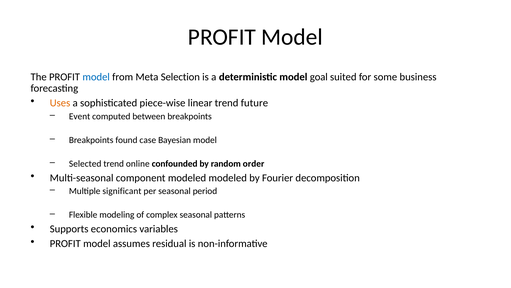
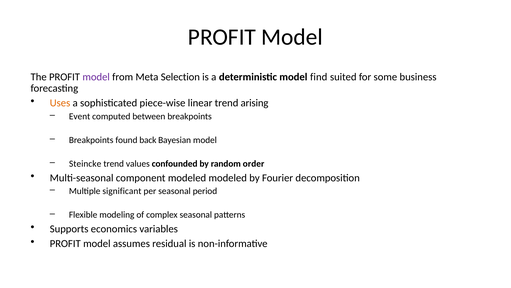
model at (96, 77) colour: blue -> purple
goal: goal -> find
future: future -> arising
case: case -> back
Selected: Selected -> Steincke
online: online -> values
